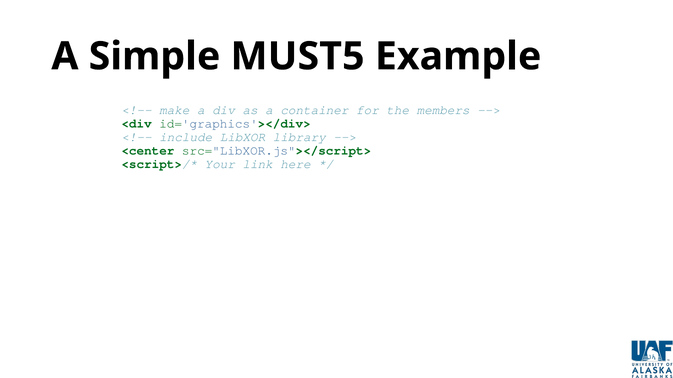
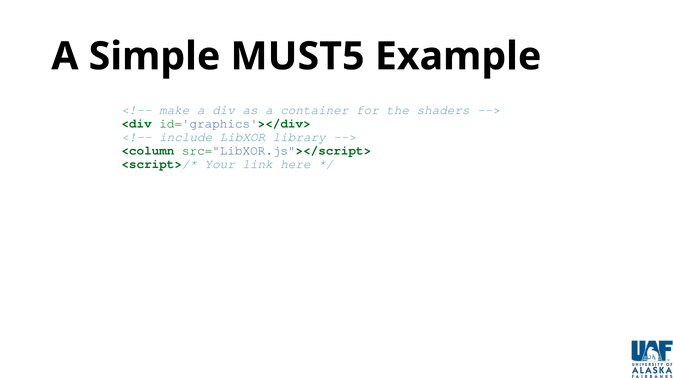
members: members -> shaders
<center: <center -> <column
